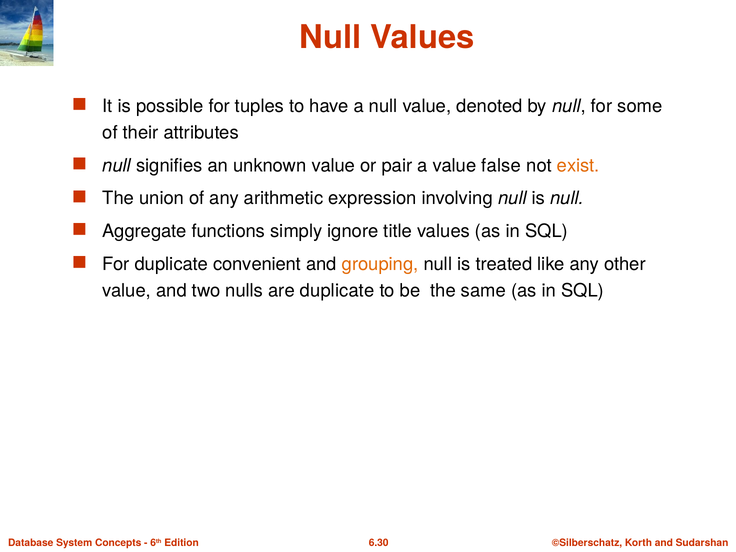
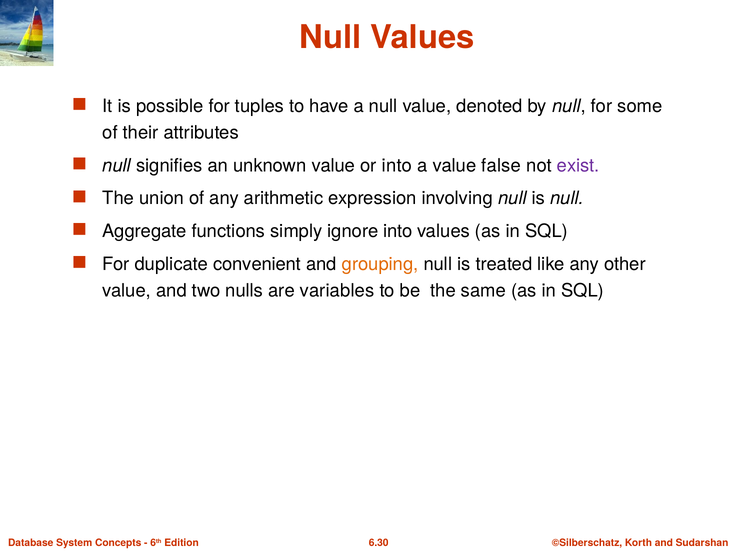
or pair: pair -> into
exist colour: orange -> purple
ignore title: title -> into
are duplicate: duplicate -> variables
